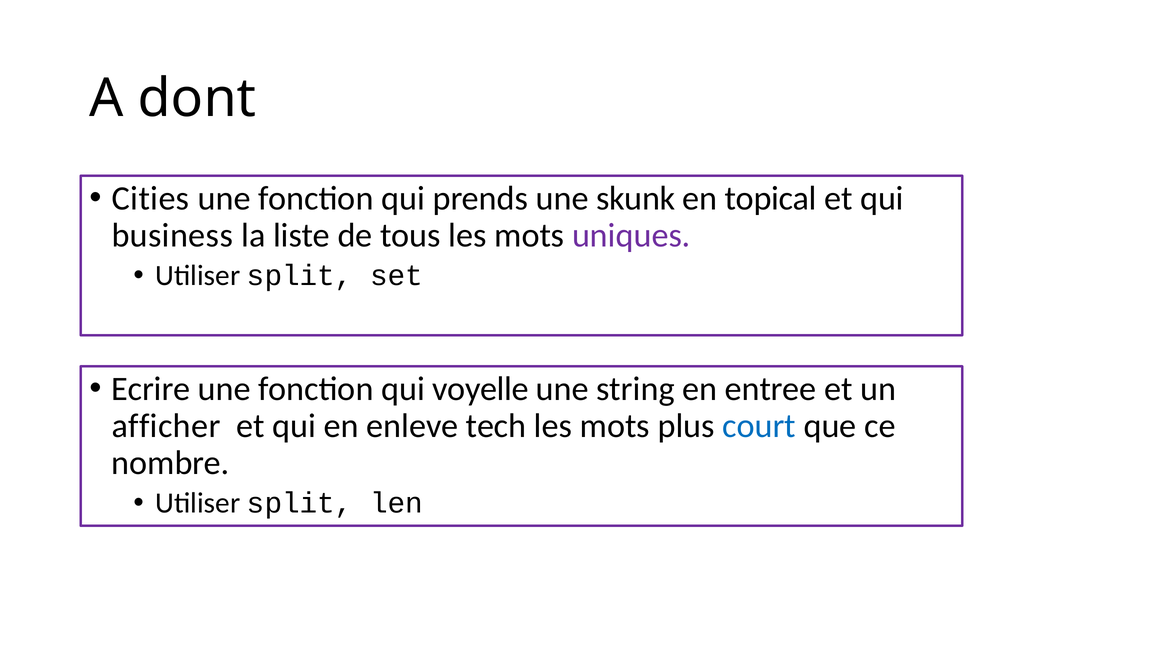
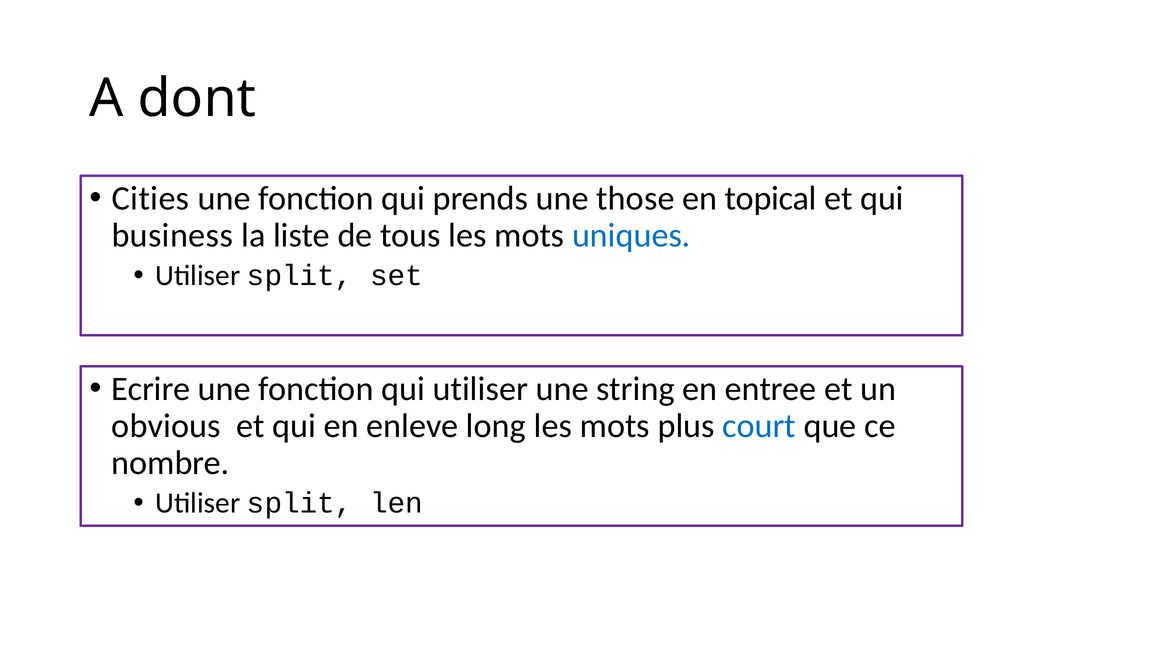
skunk: skunk -> those
uniques colour: purple -> blue
qui voyelle: voyelle -> utiliser
afficher: afficher -> obvious
tech: tech -> long
